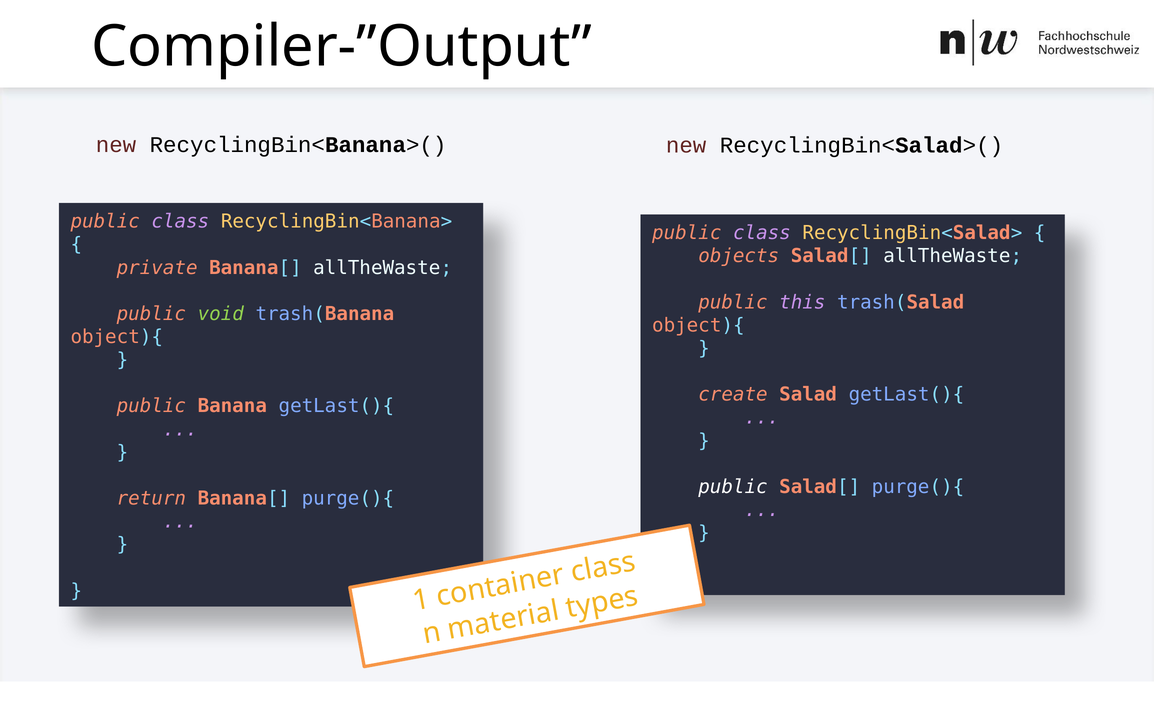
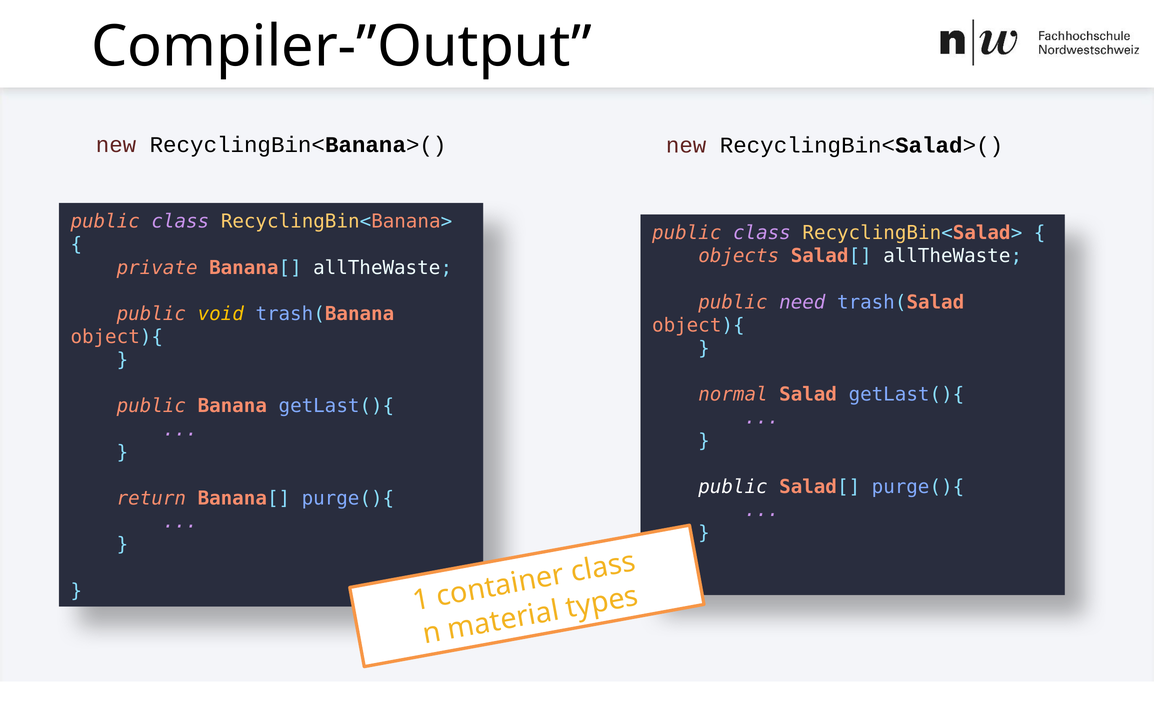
this: this -> need
void colour: light green -> yellow
create: create -> normal
